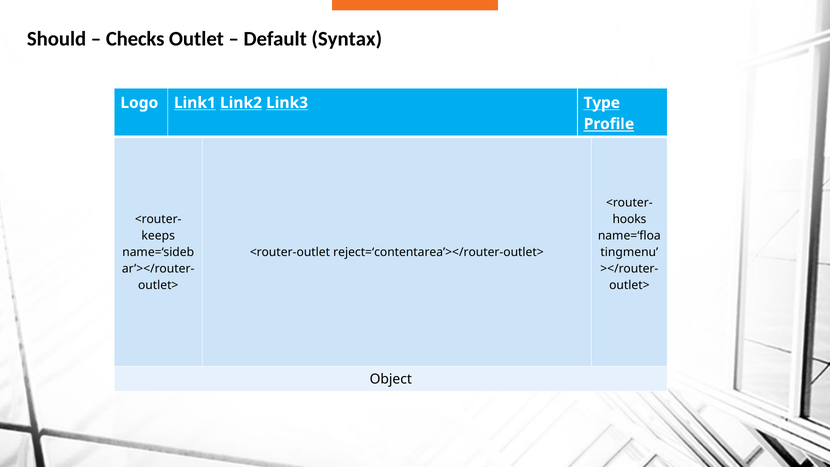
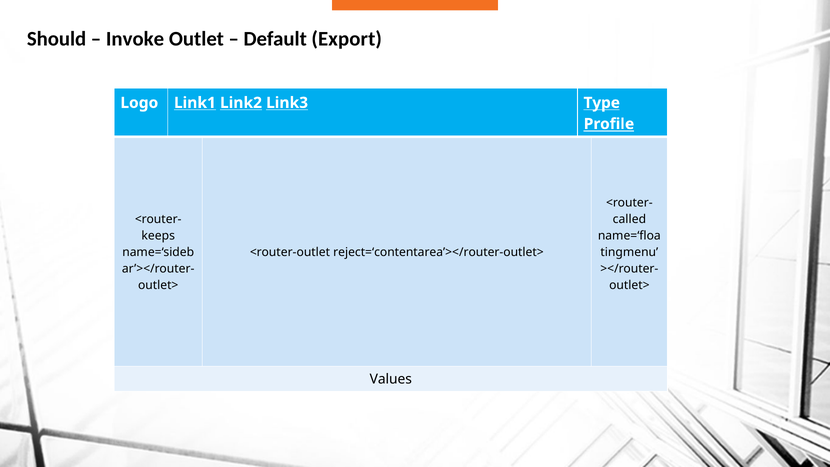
Checks: Checks -> Invoke
Syntax: Syntax -> Export
hooks: hooks -> called
Object: Object -> Values
